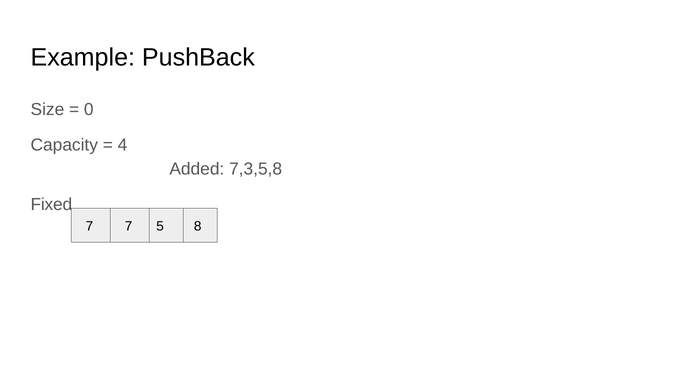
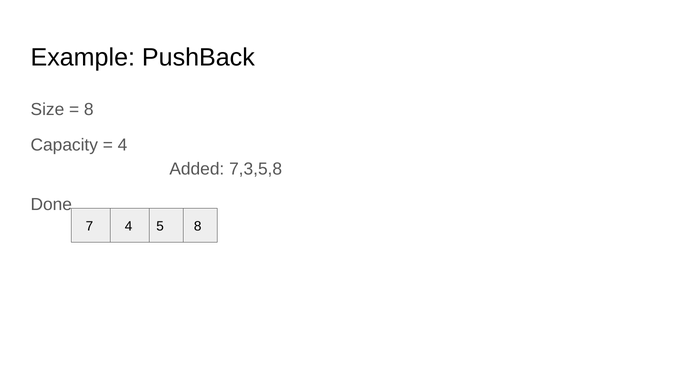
0 at (89, 109): 0 -> 8
Fixed: Fixed -> Done
7 7: 7 -> 4
